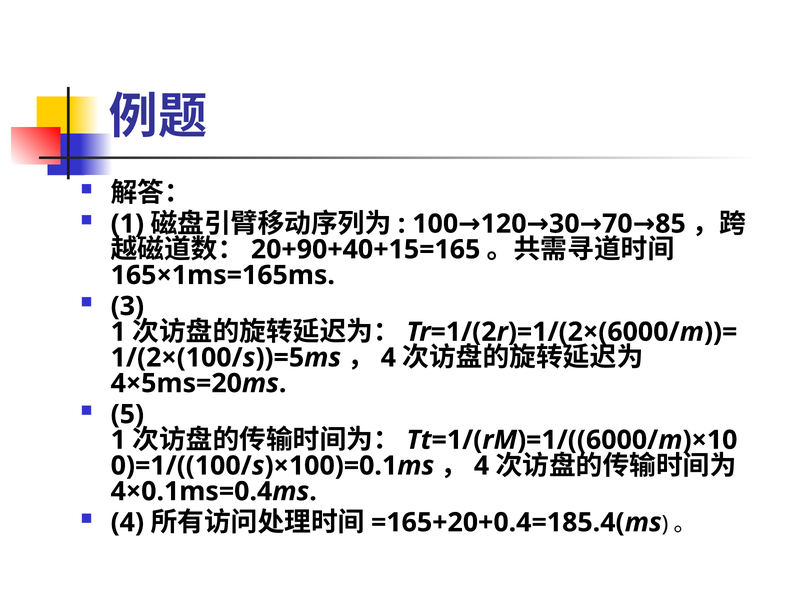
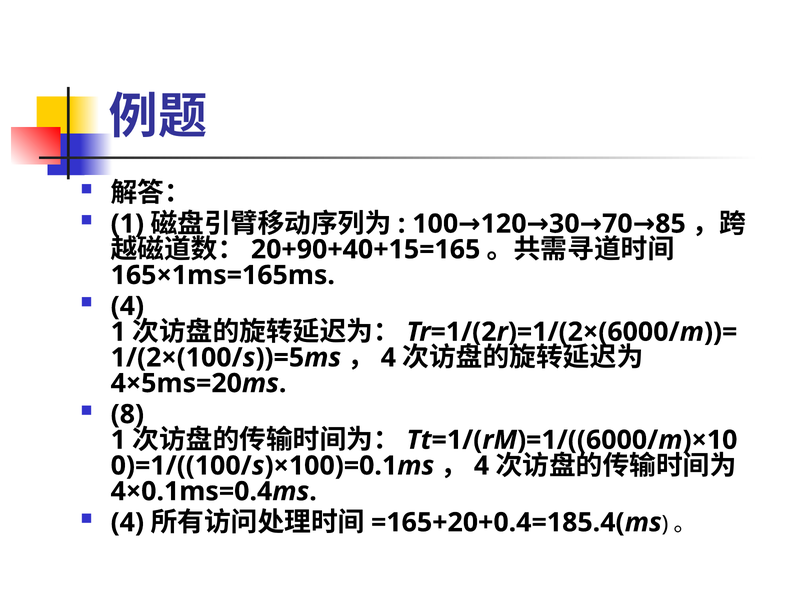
3 at (127, 306): 3 -> 4
5: 5 -> 8
